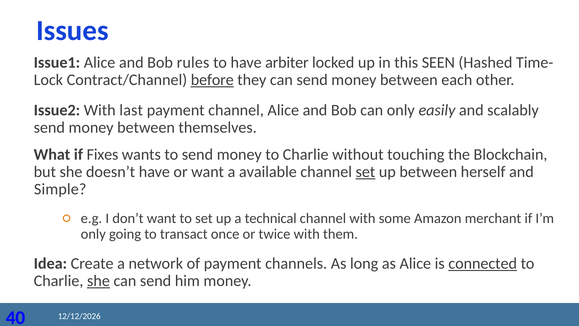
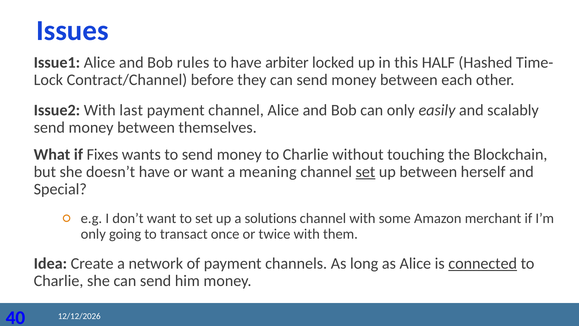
SEEN: SEEN -> HALF
before underline: present -> none
available: available -> meaning
Simple: Simple -> Special
technical: technical -> solutions
she at (98, 281) underline: present -> none
